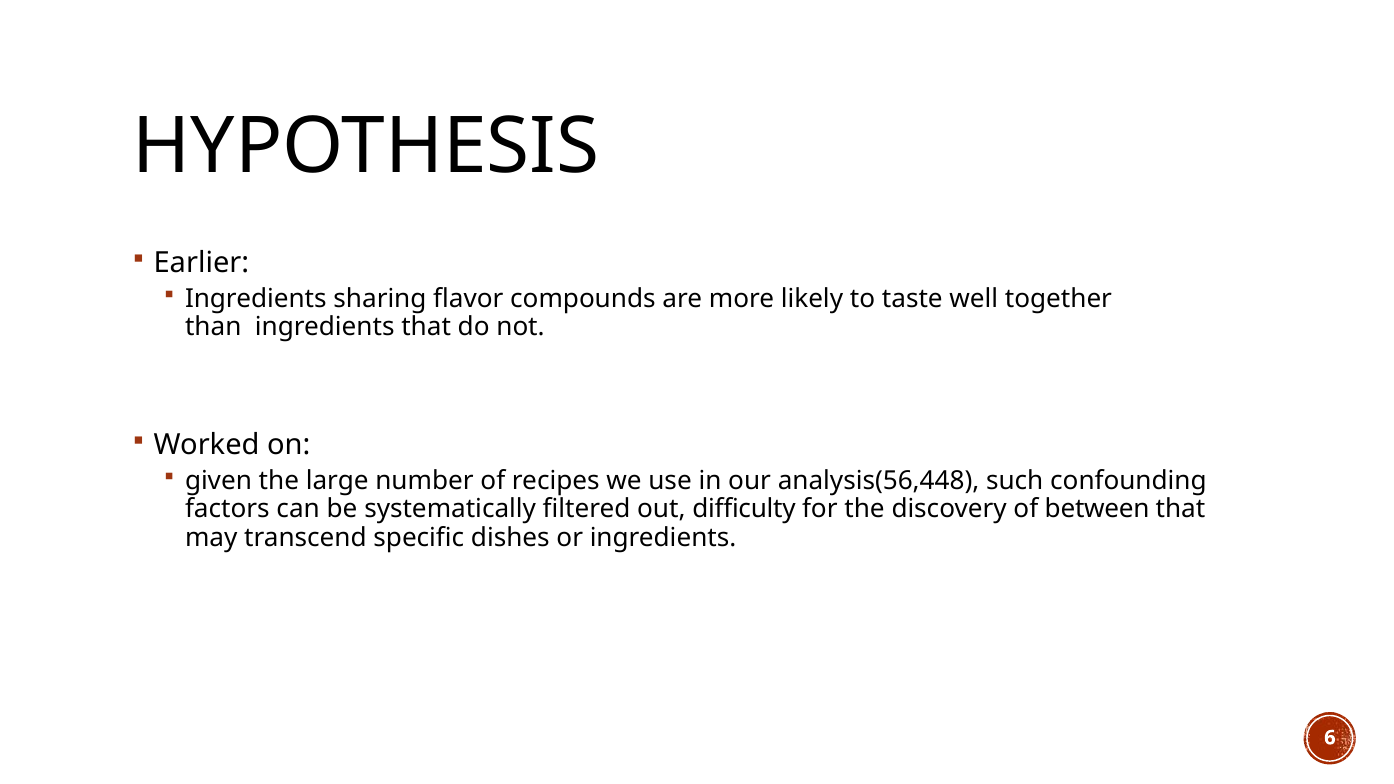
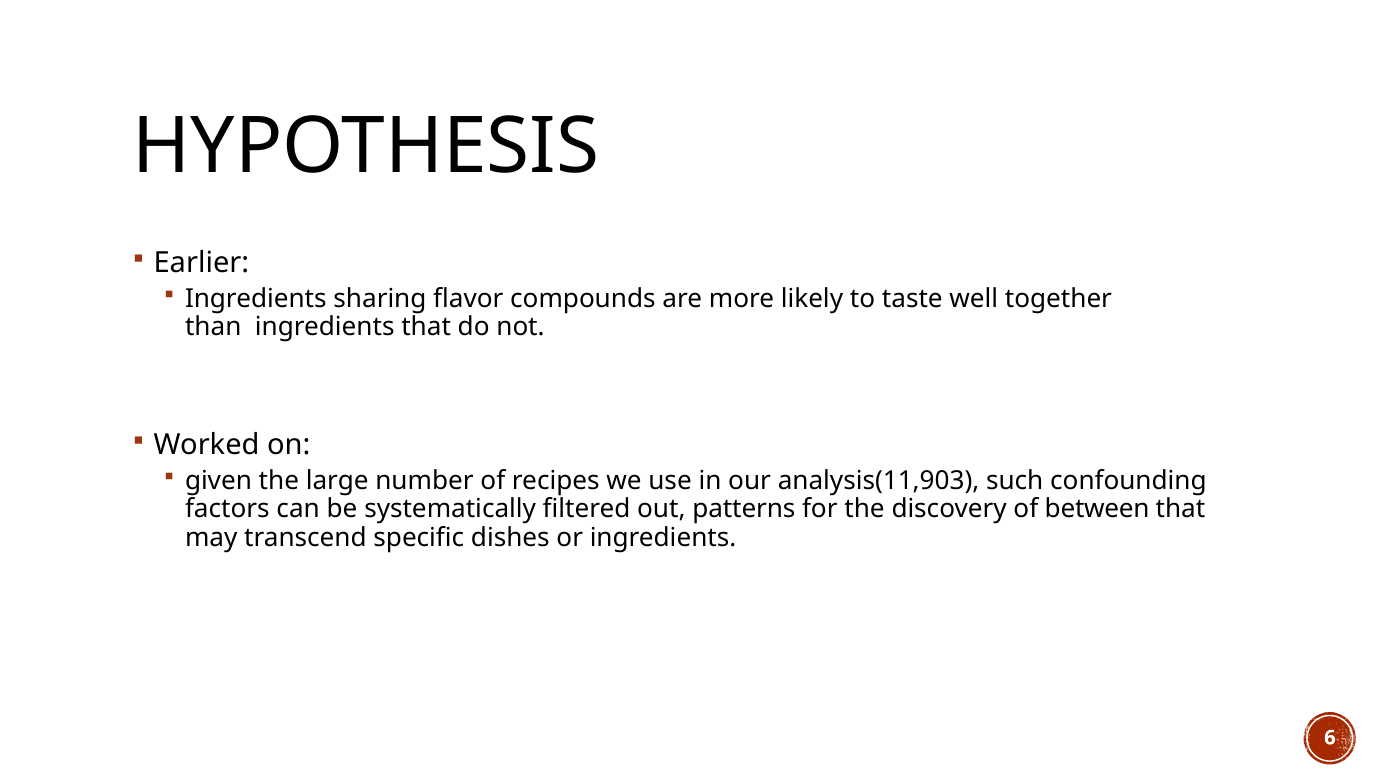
analysis(56,448: analysis(56,448 -> analysis(11,903
difficulty: difficulty -> patterns
